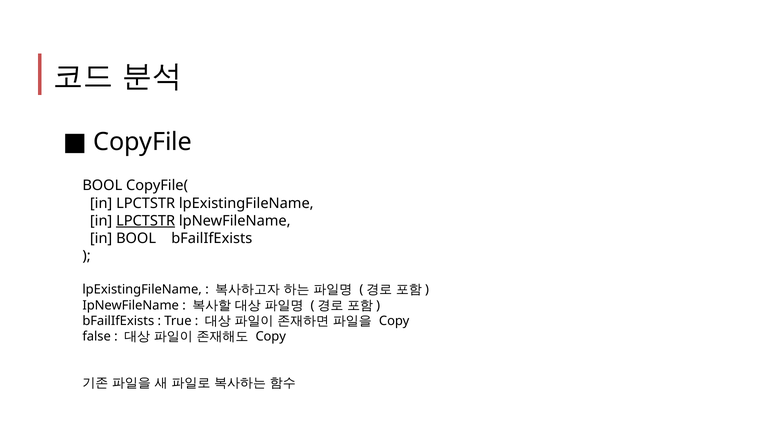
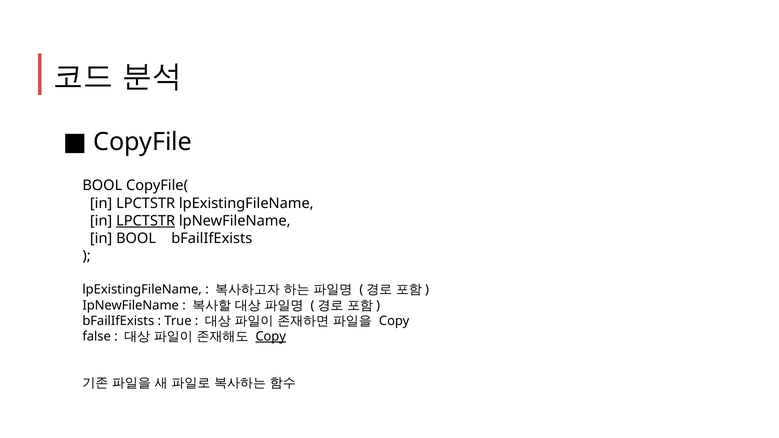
Copy at (271, 337) underline: none -> present
